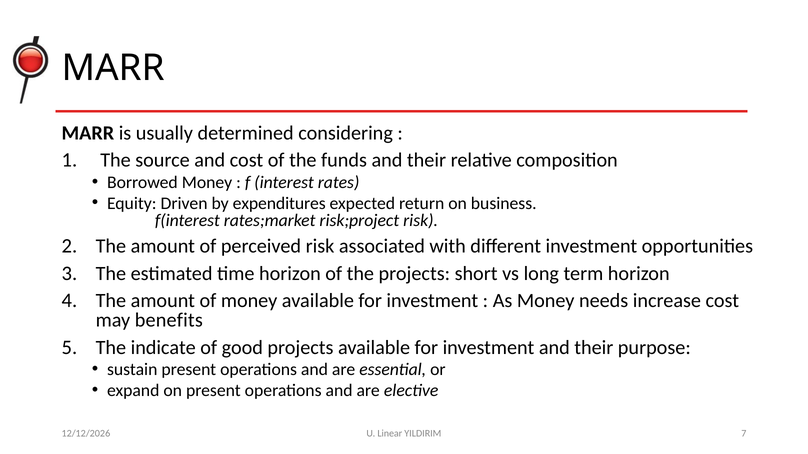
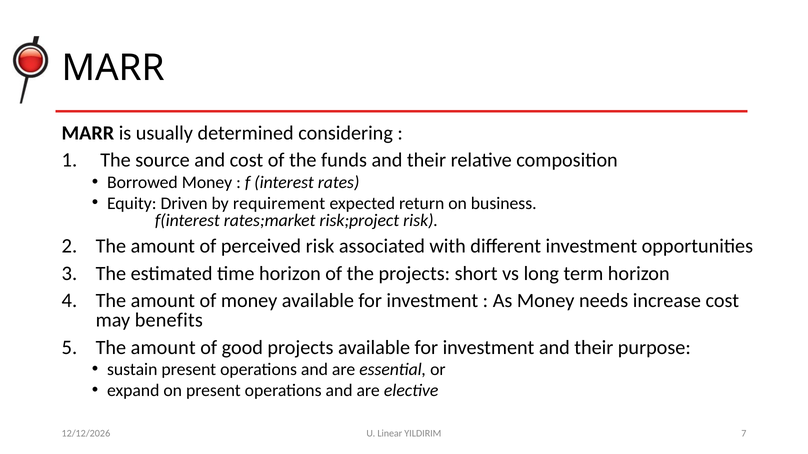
expenditures: expenditures -> requirement
indicate at (163, 348): indicate -> amount
